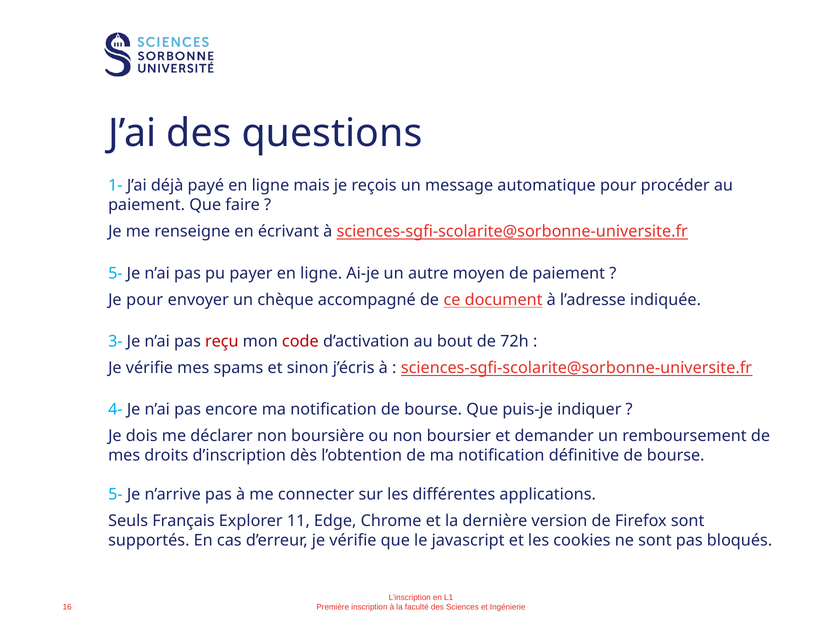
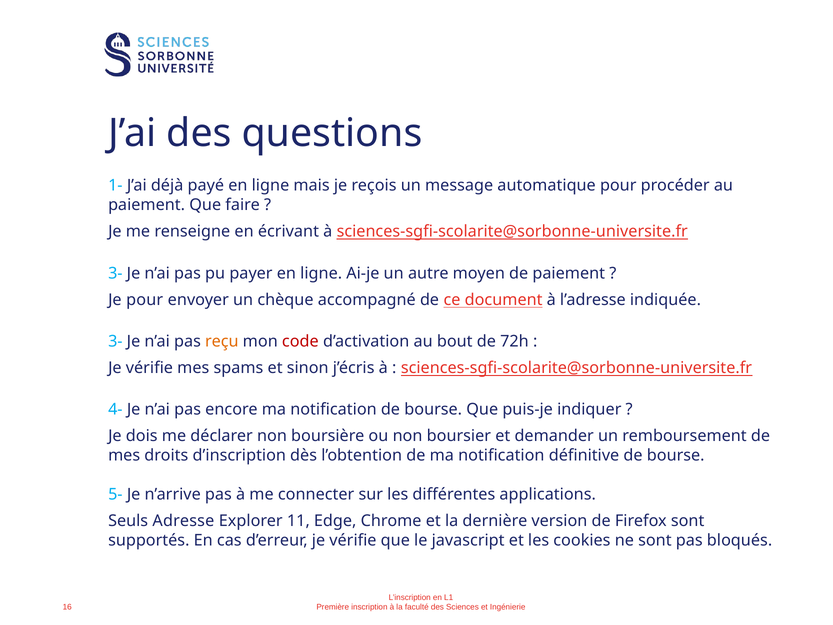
5- at (115, 273): 5- -> 3-
reçu colour: red -> orange
Français: Français -> Adresse
